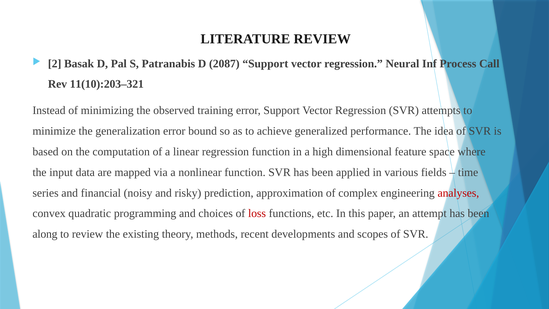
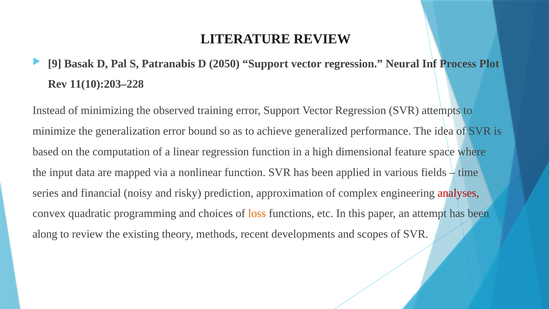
2: 2 -> 9
2087: 2087 -> 2050
Call: Call -> Plot
11(10):203–321: 11(10):203–321 -> 11(10):203–228
loss colour: red -> orange
